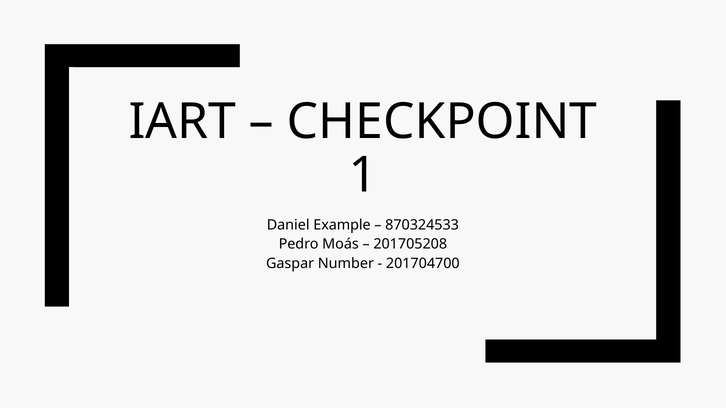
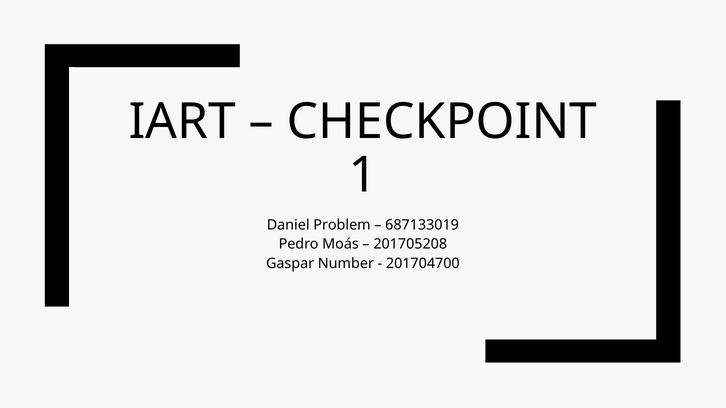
Example: Example -> Problem
870324533: 870324533 -> 687133019
